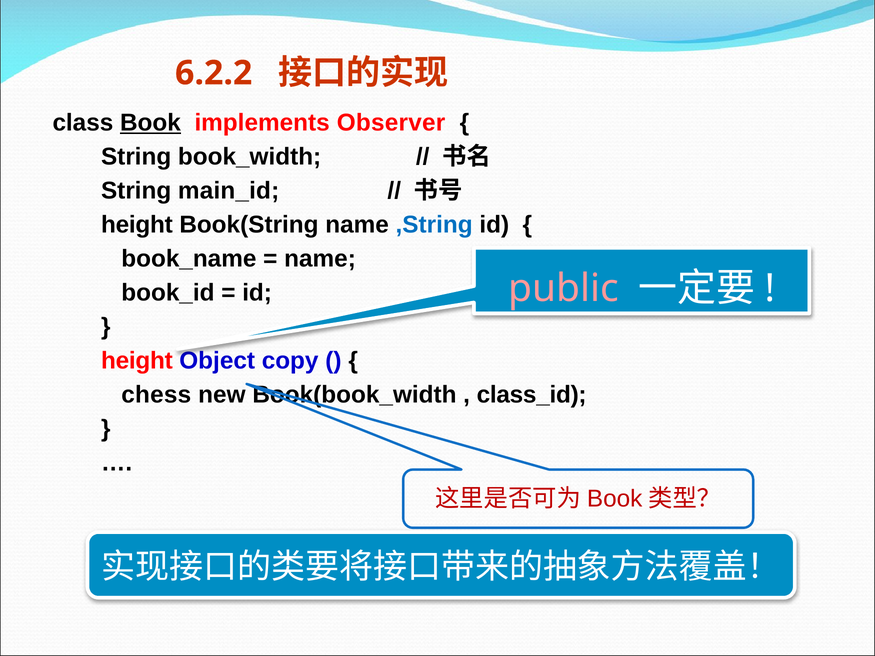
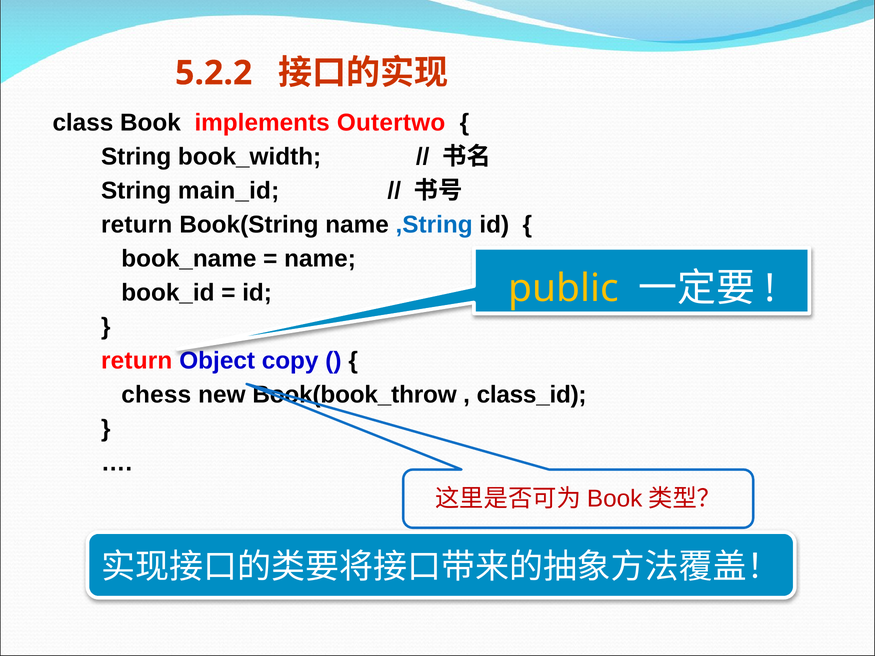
6.2.2: 6.2.2 -> 5.2.2
Book underline: present -> none
Observer: Observer -> Outertwo
height at (137, 225): height -> return
public colour: pink -> yellow
height at (137, 361): height -> return
Book(book_width: Book(book_width -> Book(book_throw
